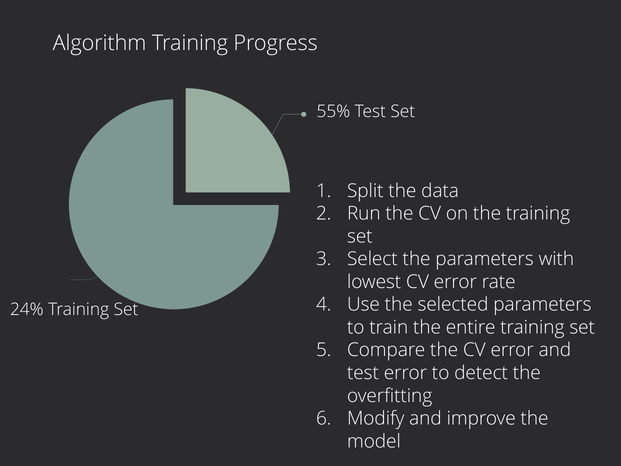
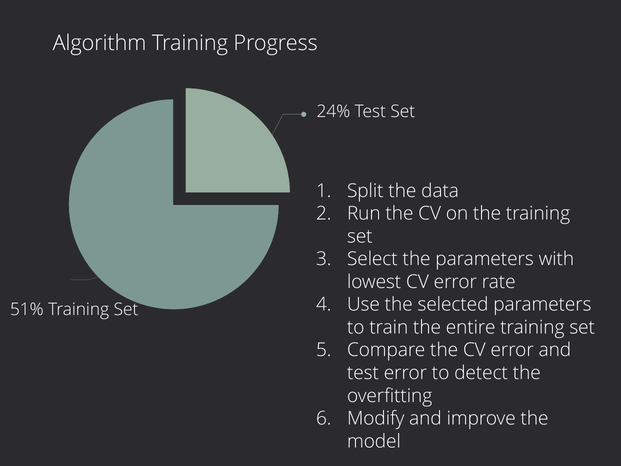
55%: 55% -> 24%
24%: 24% -> 51%
